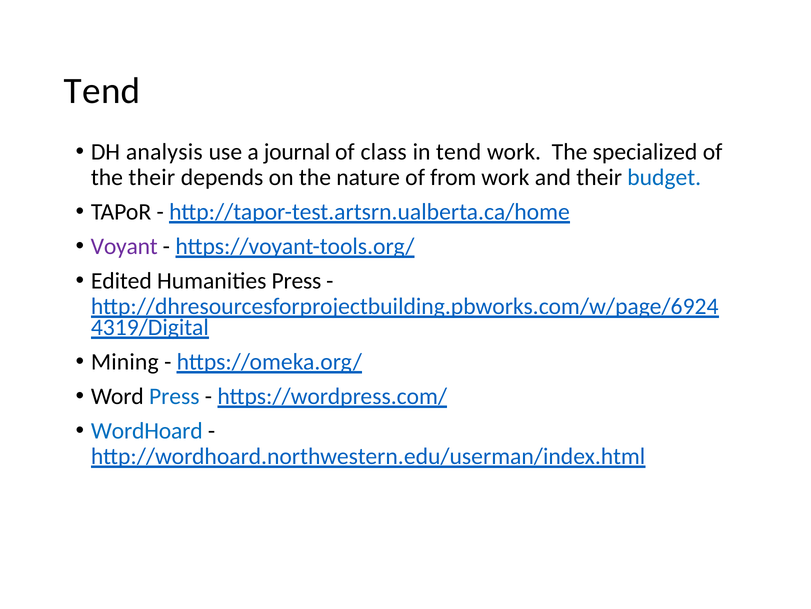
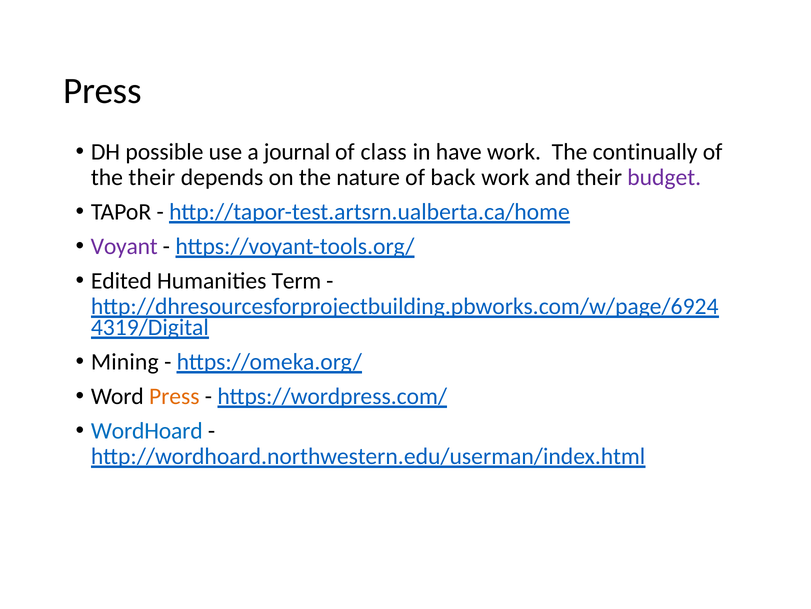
Tend at (102, 91): Tend -> Press
analysis: analysis -> possible
in tend: tend -> have
specialized: specialized -> continually
from: from -> back
budget colour: blue -> purple
Humanities Press: Press -> Term
Press at (174, 396) colour: blue -> orange
